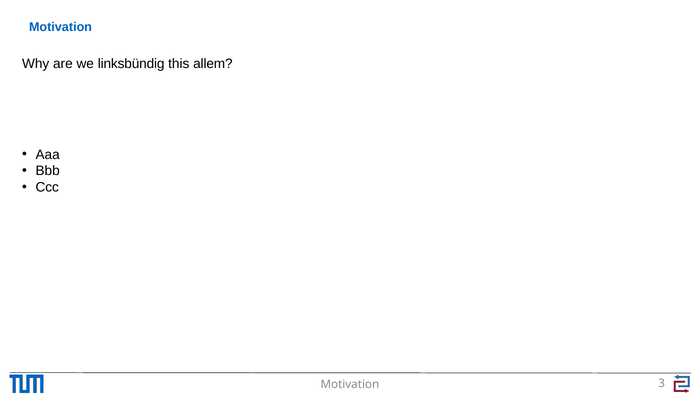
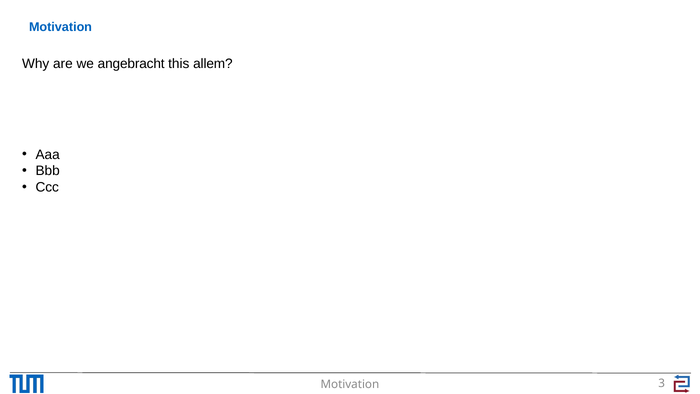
linksbündig: linksbündig -> angebracht
